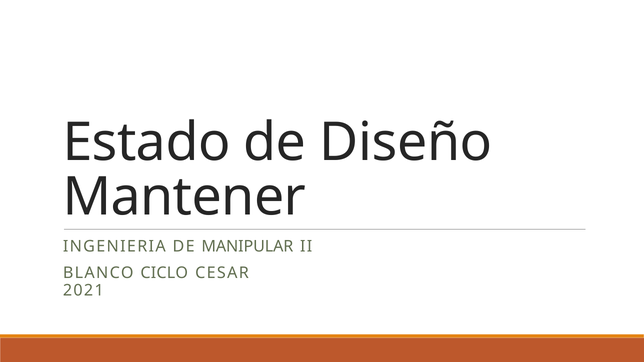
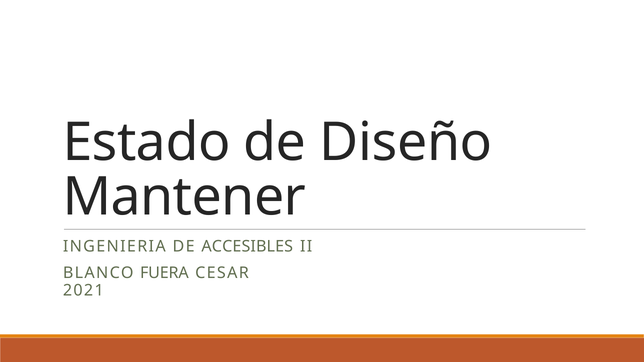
MANIPULAR: MANIPULAR -> ACCESIBLES
CICLO: CICLO -> FUERA
